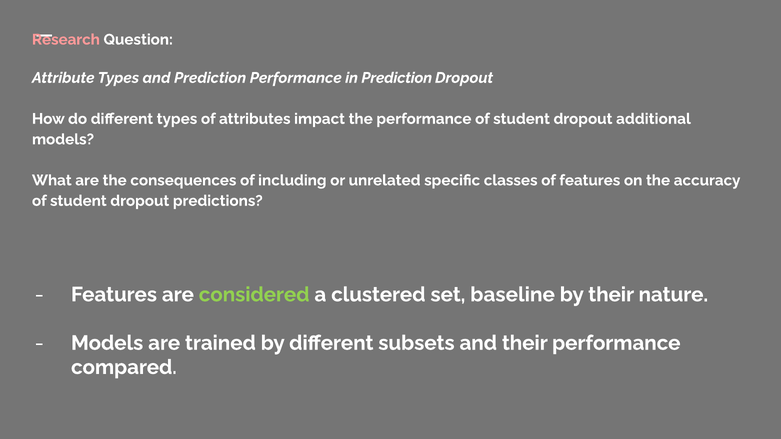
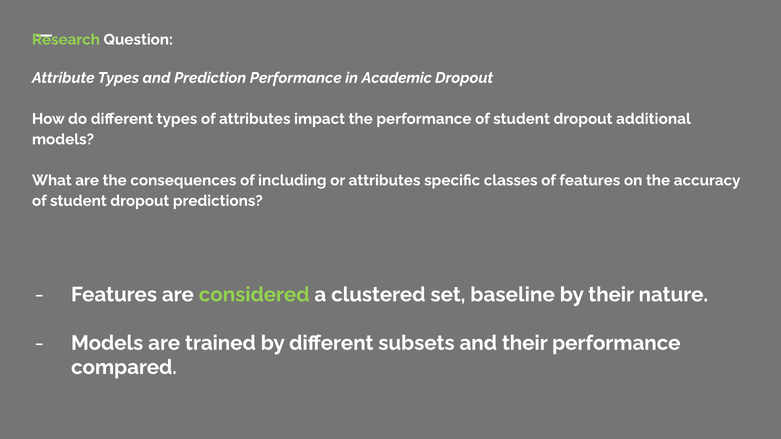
Research colour: pink -> light green
in Prediction: Prediction -> Academic
or unrelated: unrelated -> attributes
